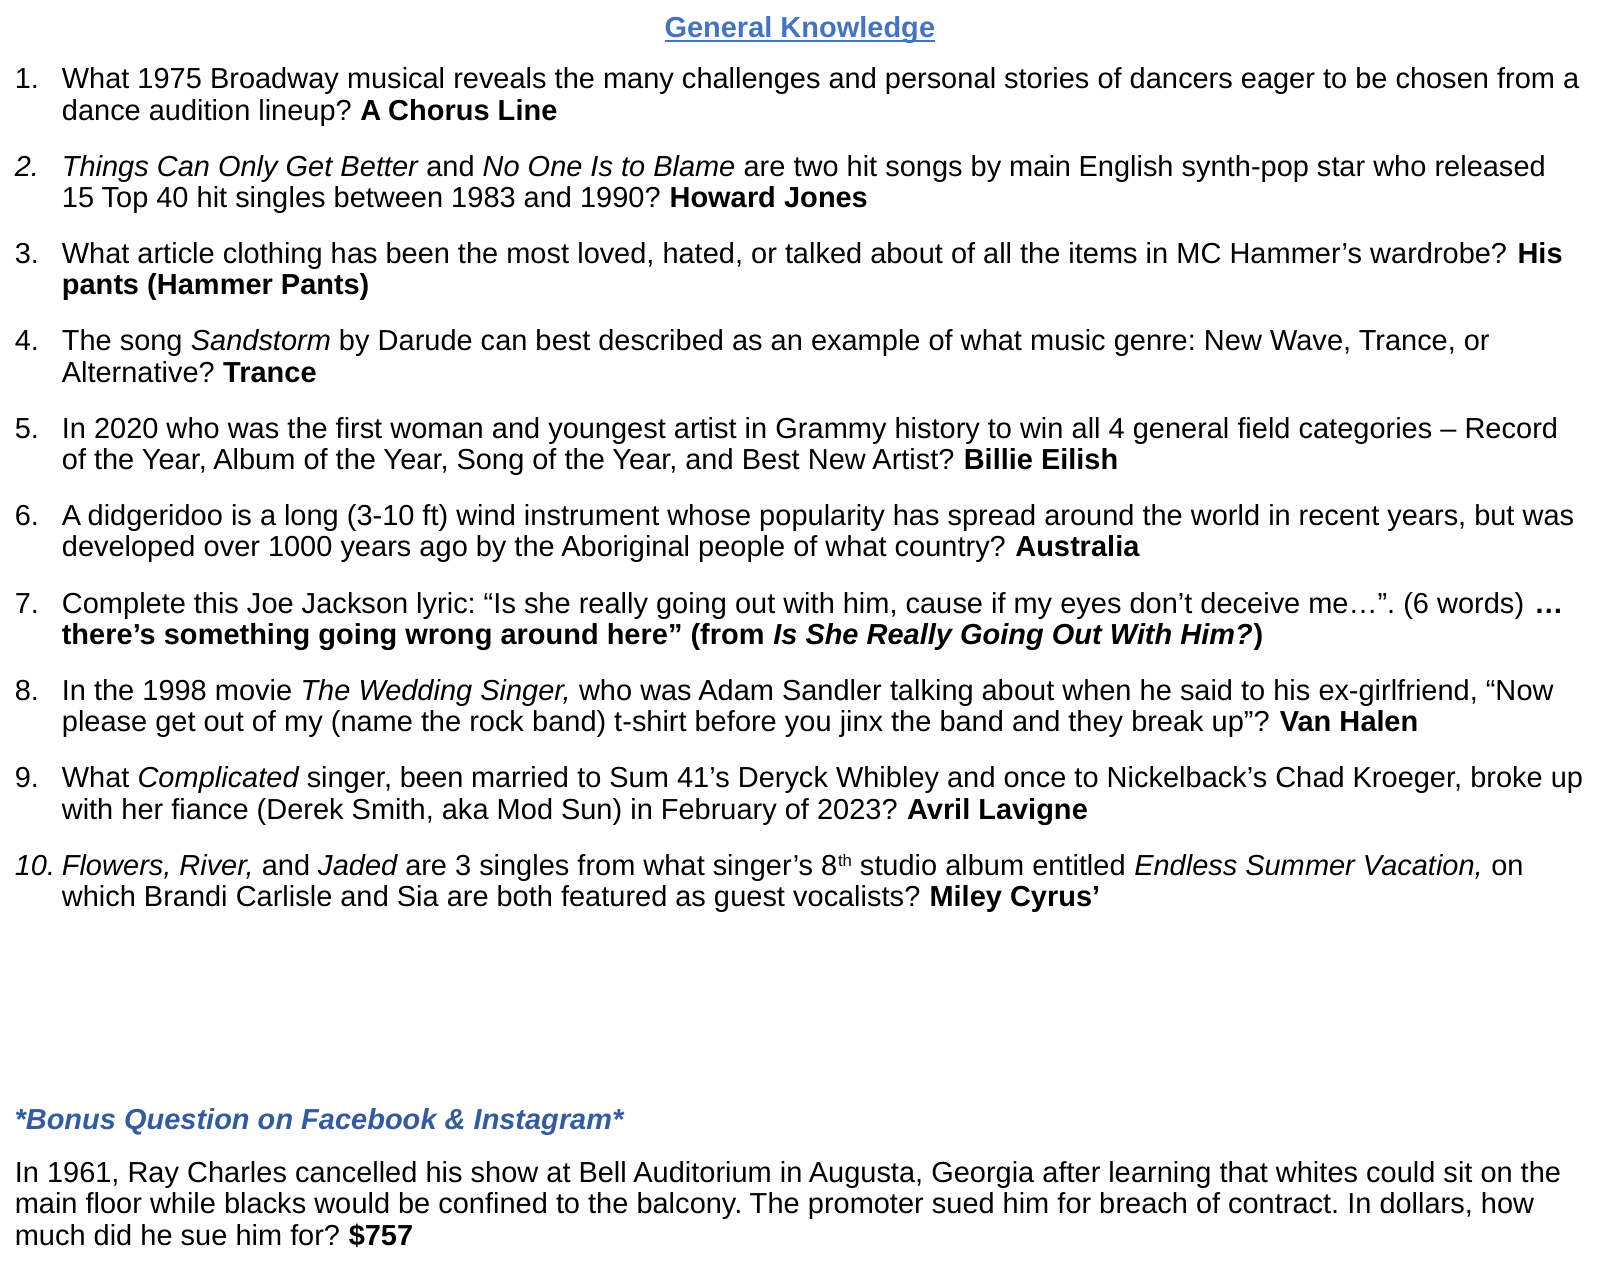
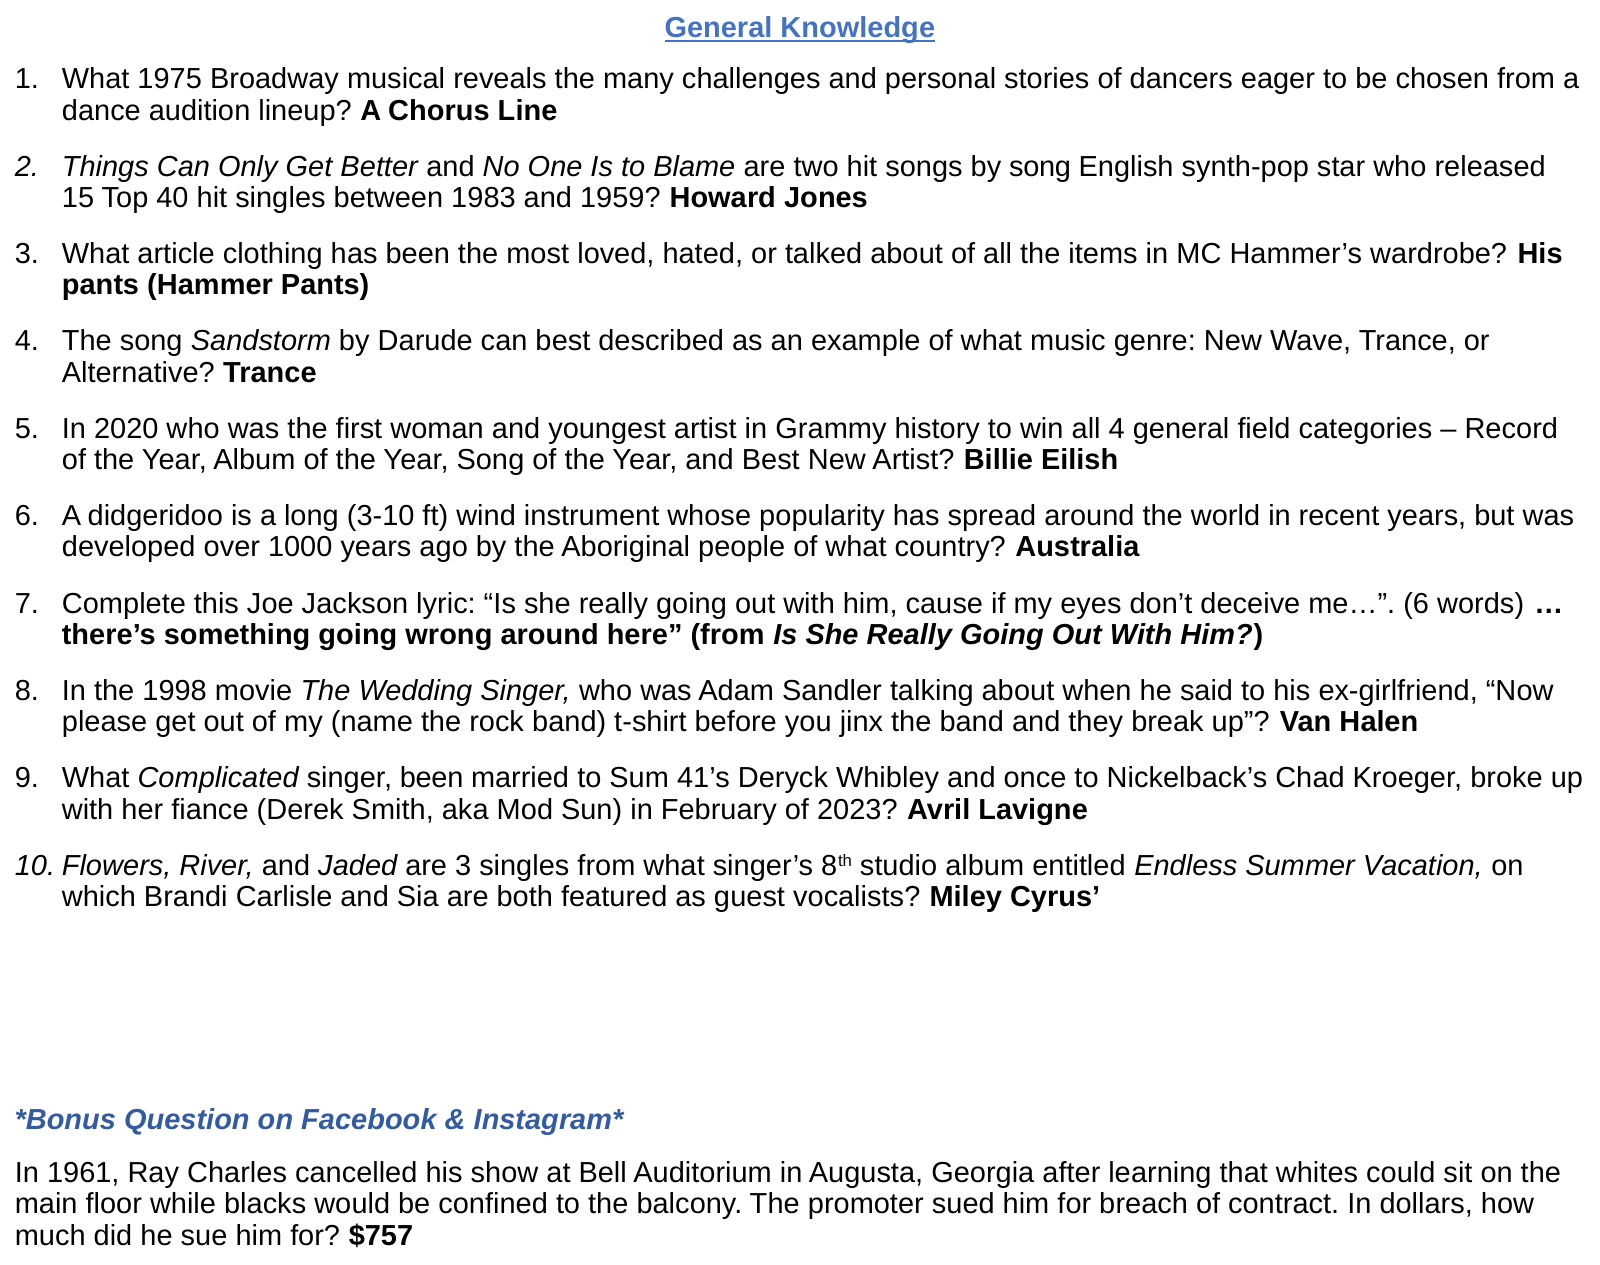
by main: main -> song
1990: 1990 -> 1959
